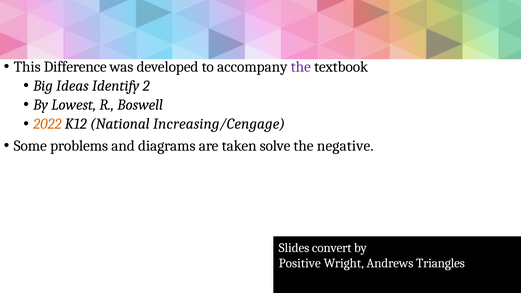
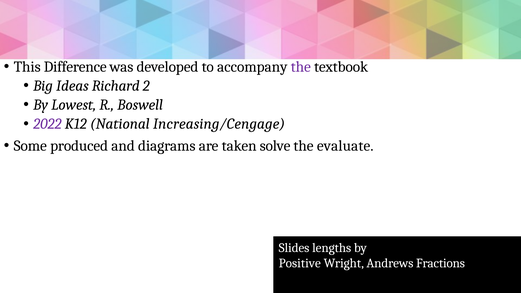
Identify: Identify -> Richard
2022 colour: orange -> purple
problems: problems -> produced
negative: negative -> evaluate
convert: convert -> lengths
Triangles: Triangles -> Fractions
